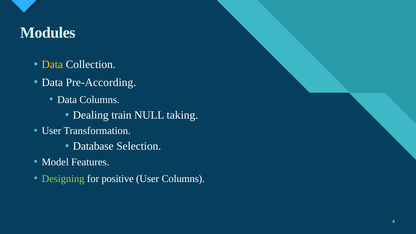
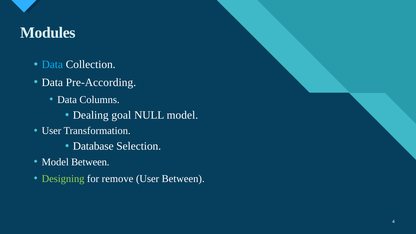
Data at (52, 65) colour: yellow -> light blue
train: train -> goal
NULL taking: taking -> model
Model Features: Features -> Between
positive: positive -> remove
User Columns: Columns -> Between
